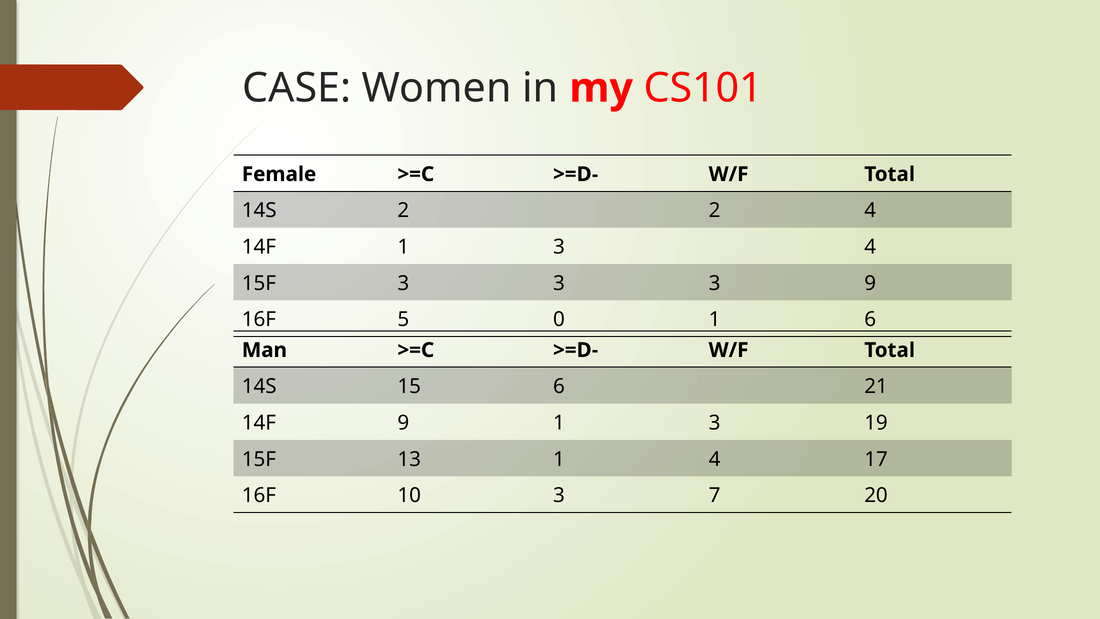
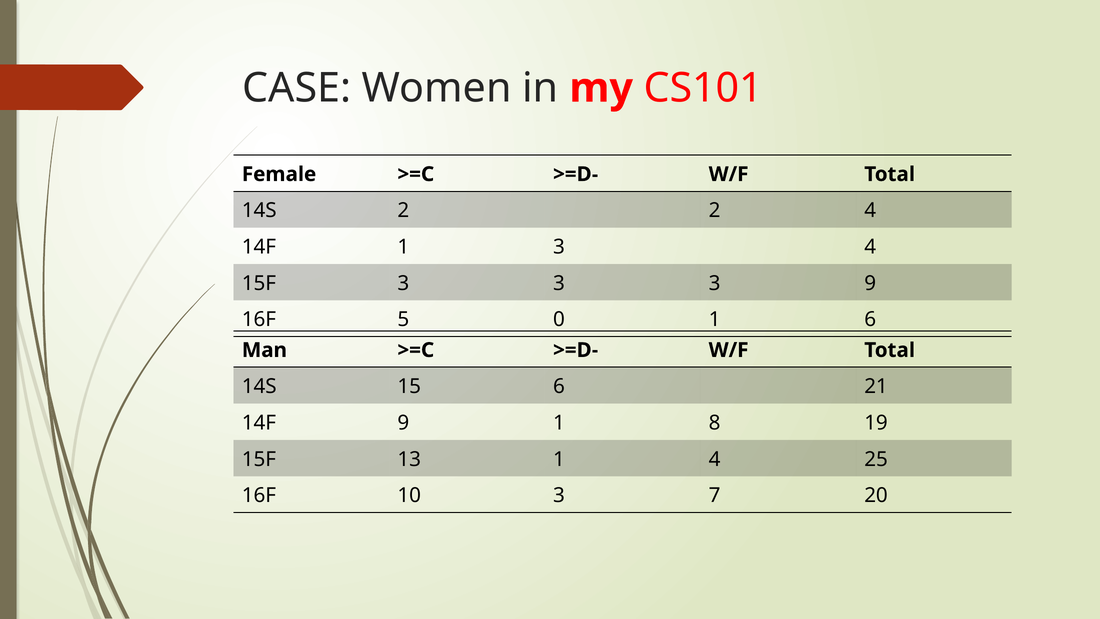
9 1 3: 3 -> 8
17: 17 -> 25
